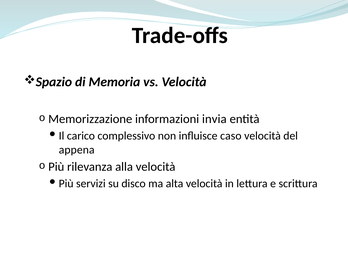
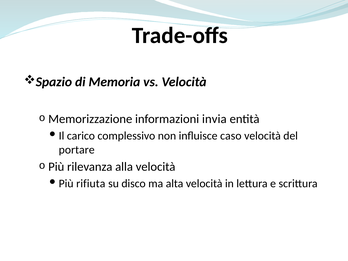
appena: appena -> portare
servizi: servizi -> rifiuta
